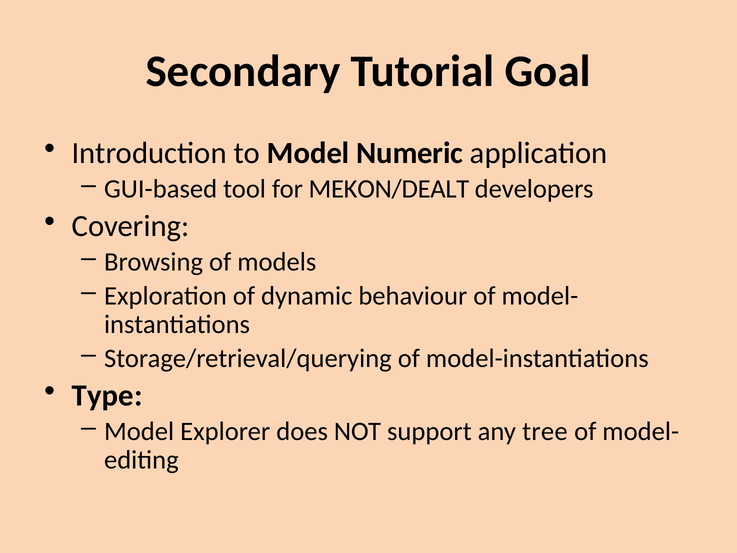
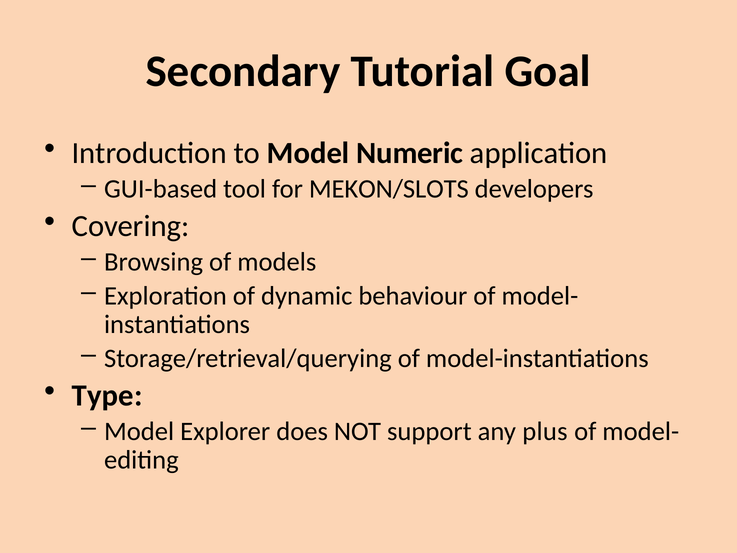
MEKON/DEALT: MEKON/DEALT -> MEKON/SLOTS
tree: tree -> plus
